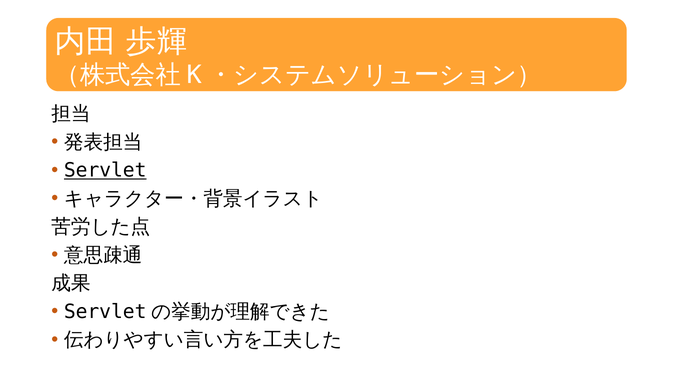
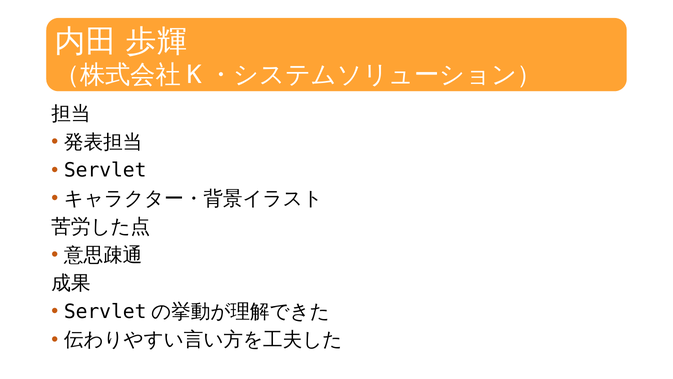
Servlet underline: present -> none
